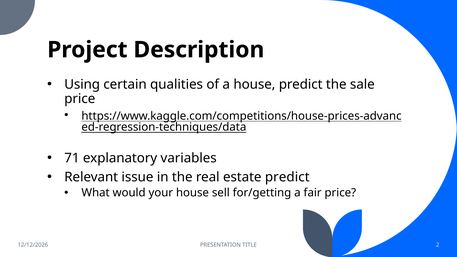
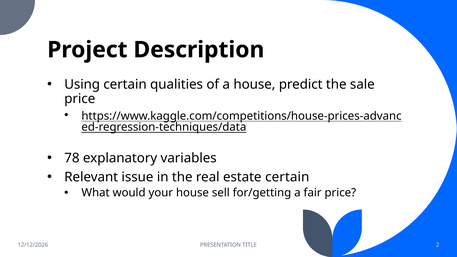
71: 71 -> 78
estate predict: predict -> certain
